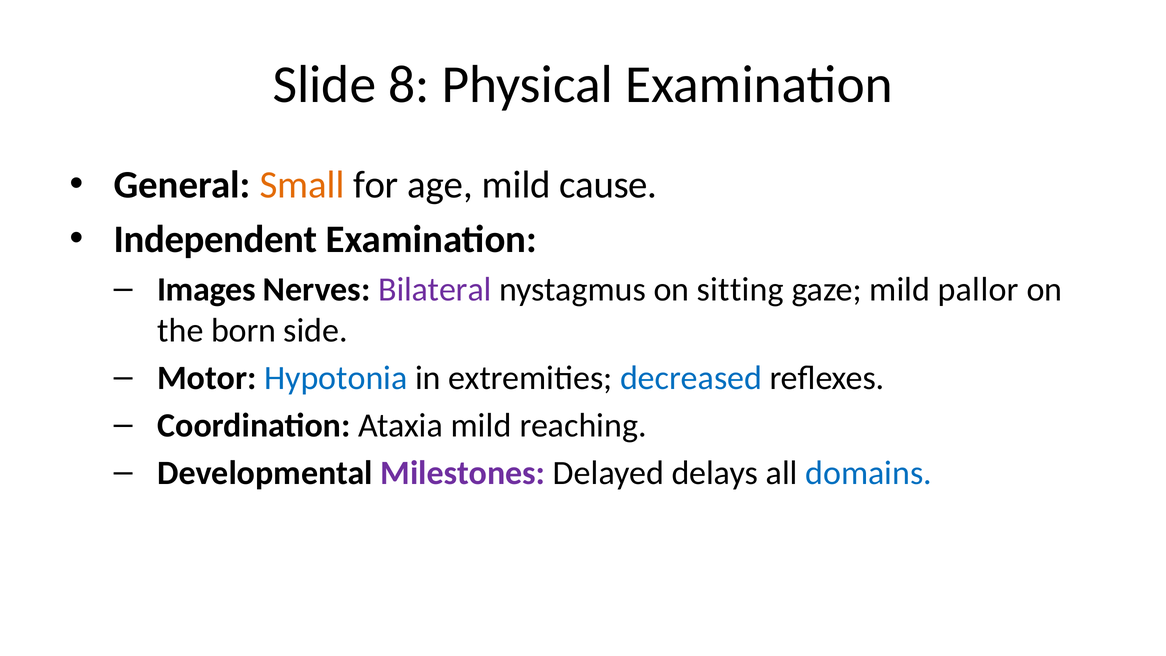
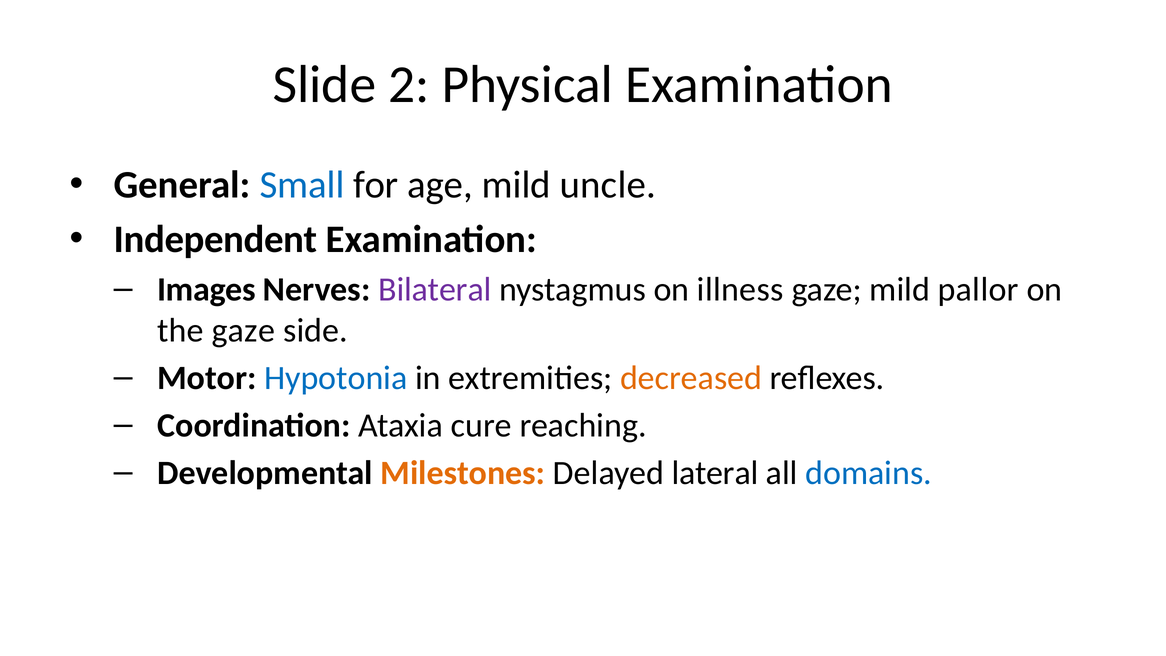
8: 8 -> 2
Small colour: orange -> blue
cause: cause -> uncle
sitting: sitting -> illness
the born: born -> gaze
decreased colour: blue -> orange
Ataxia mild: mild -> cure
Milestones colour: purple -> orange
delays: delays -> lateral
